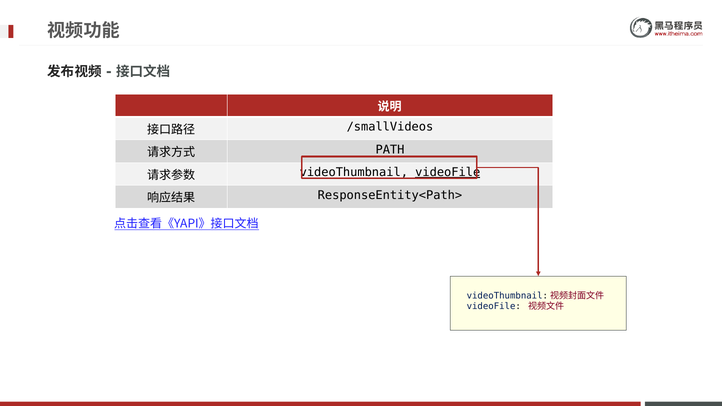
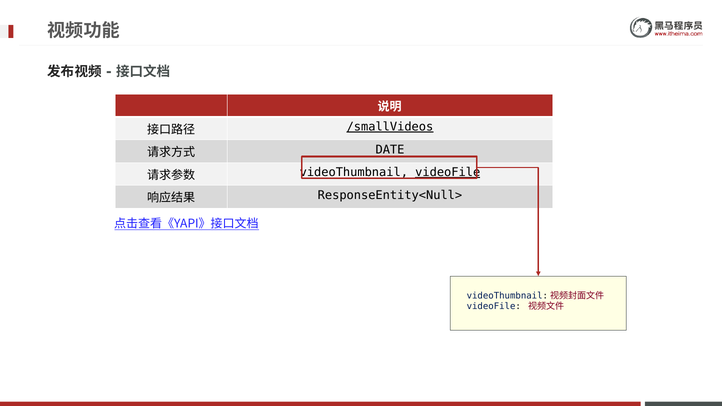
/smallVideos underline: none -> present
PATH: PATH -> DATE
ResponseEntity<Path>: ResponseEntity<Path> -> ResponseEntity<Null>
